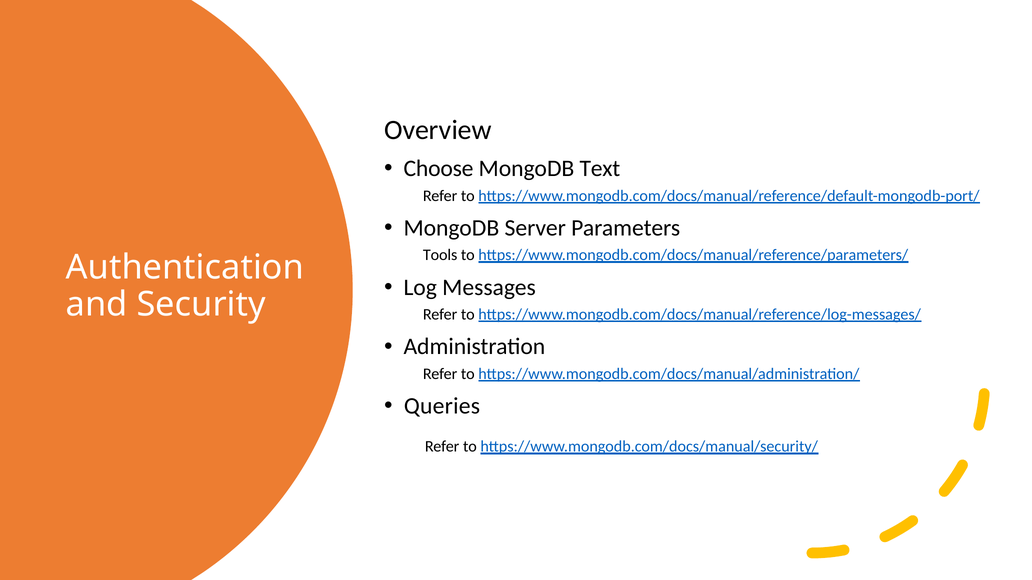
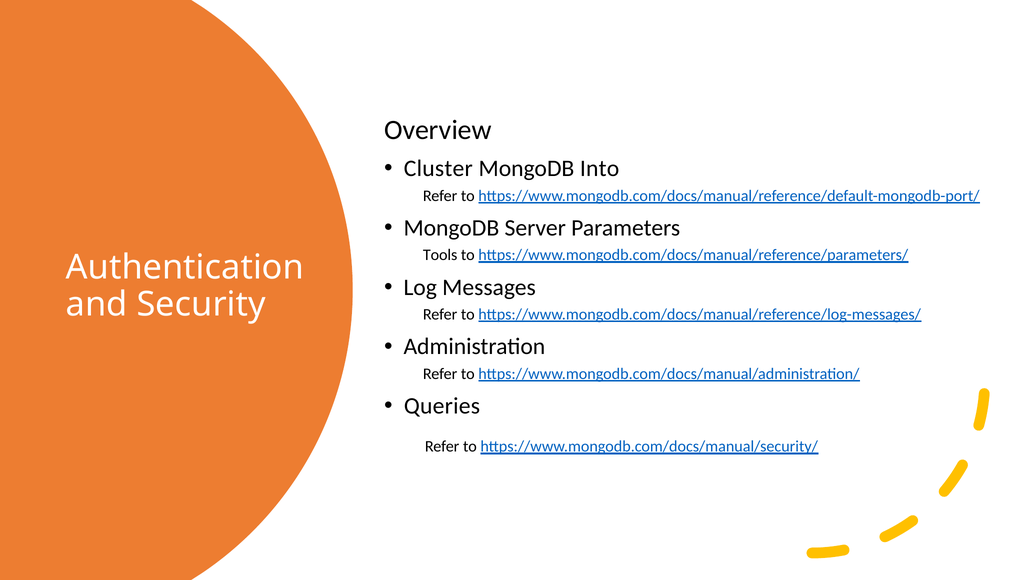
Choose: Choose -> Cluster
Text: Text -> Into
